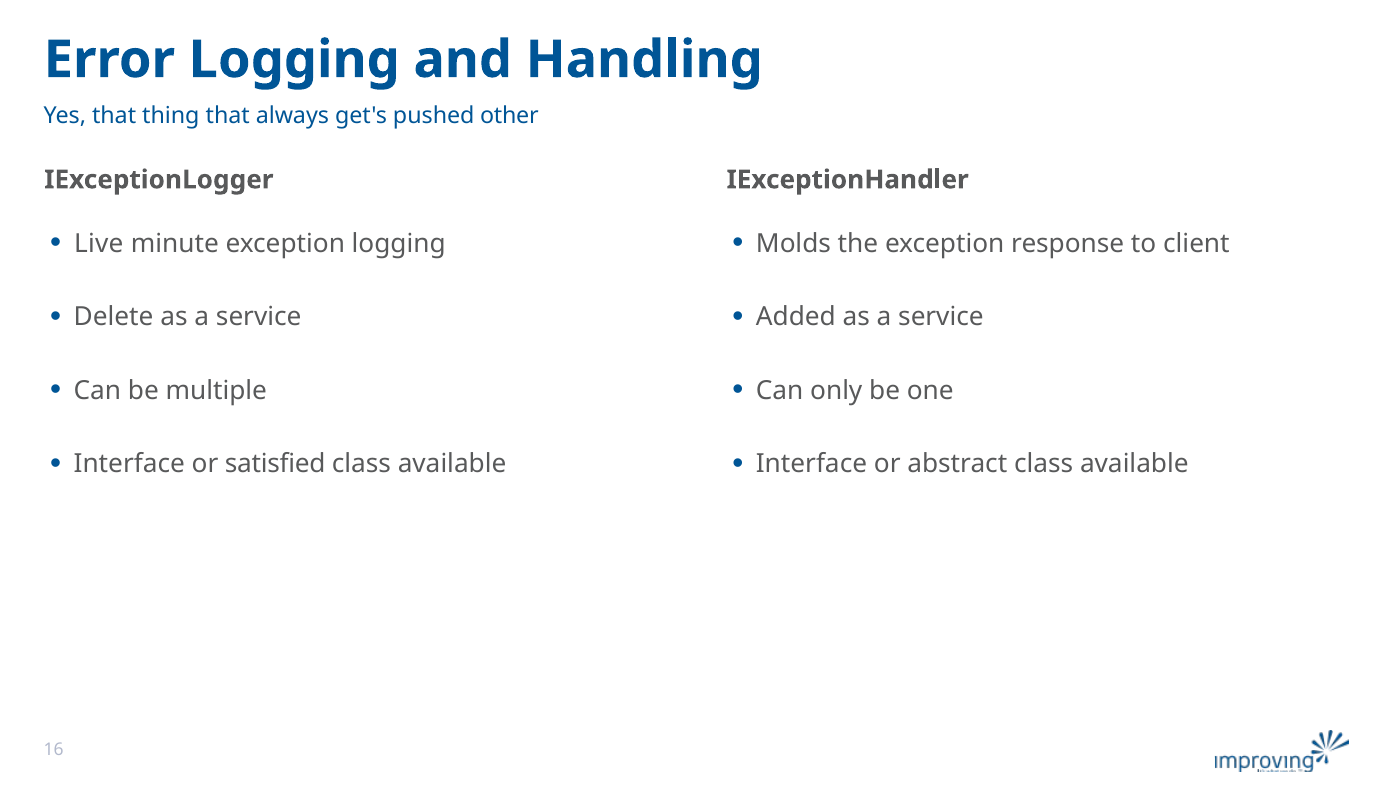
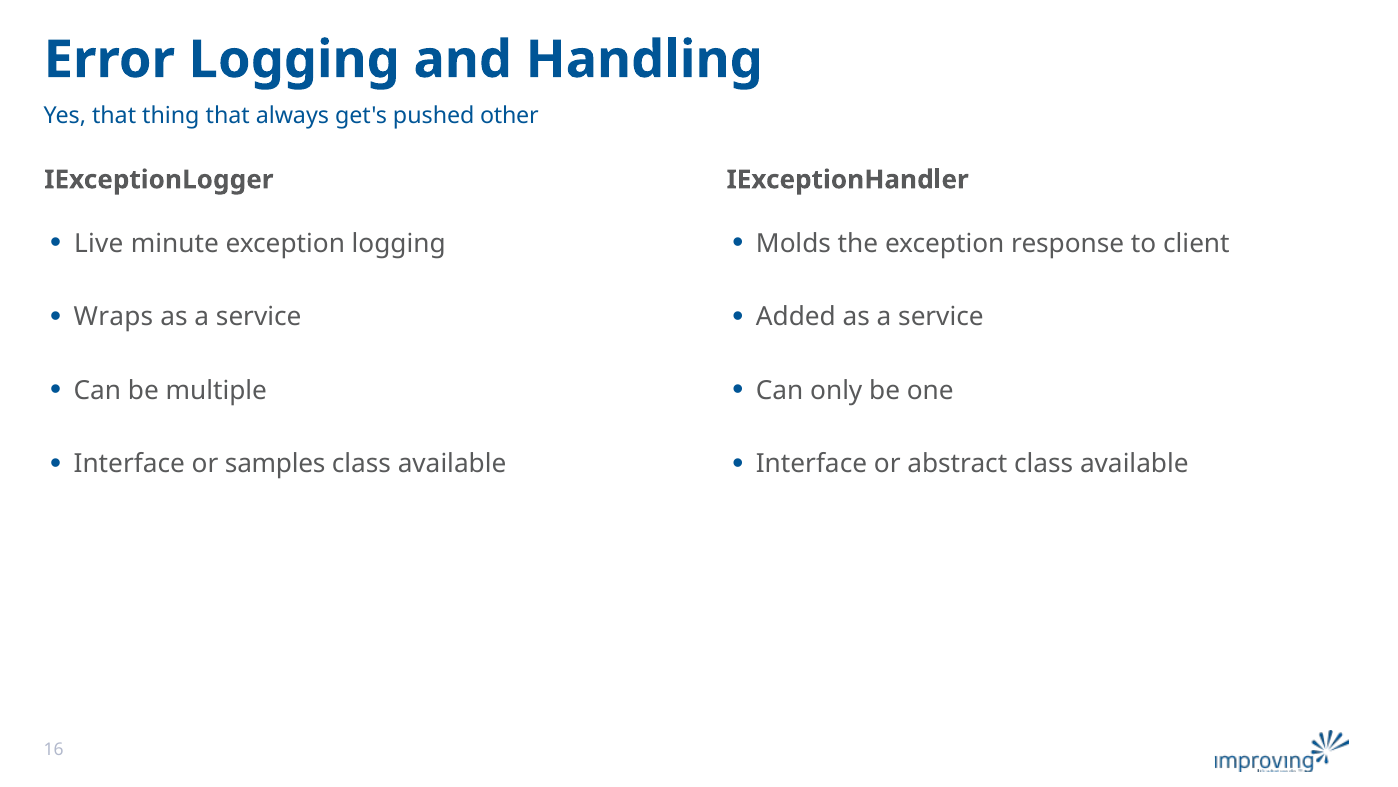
Delete: Delete -> Wraps
satisfied: satisfied -> samples
